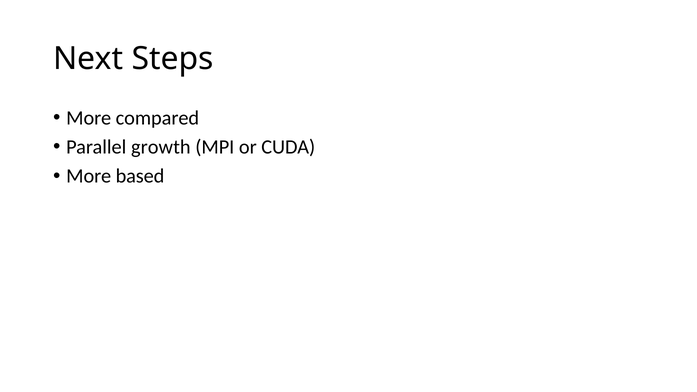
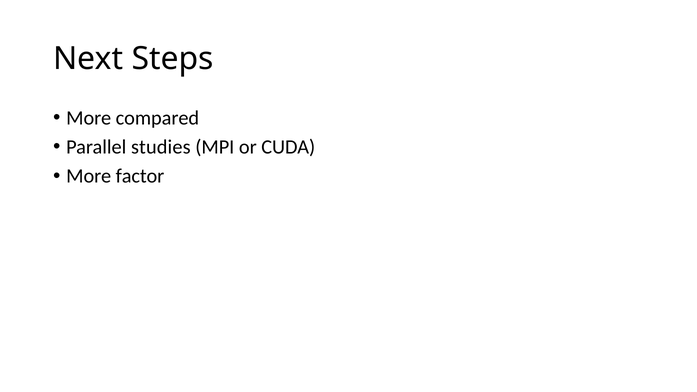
growth: growth -> studies
based: based -> factor
